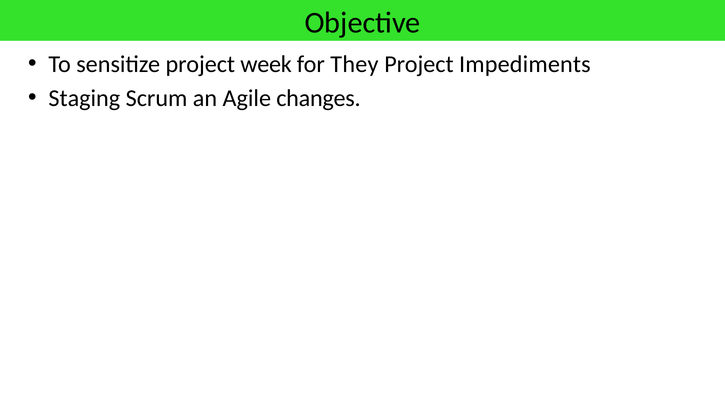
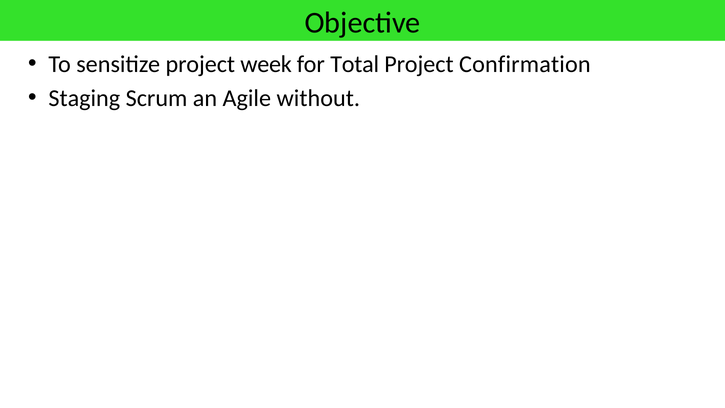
They: They -> Total
Impediments: Impediments -> Confirmation
changes: changes -> without
